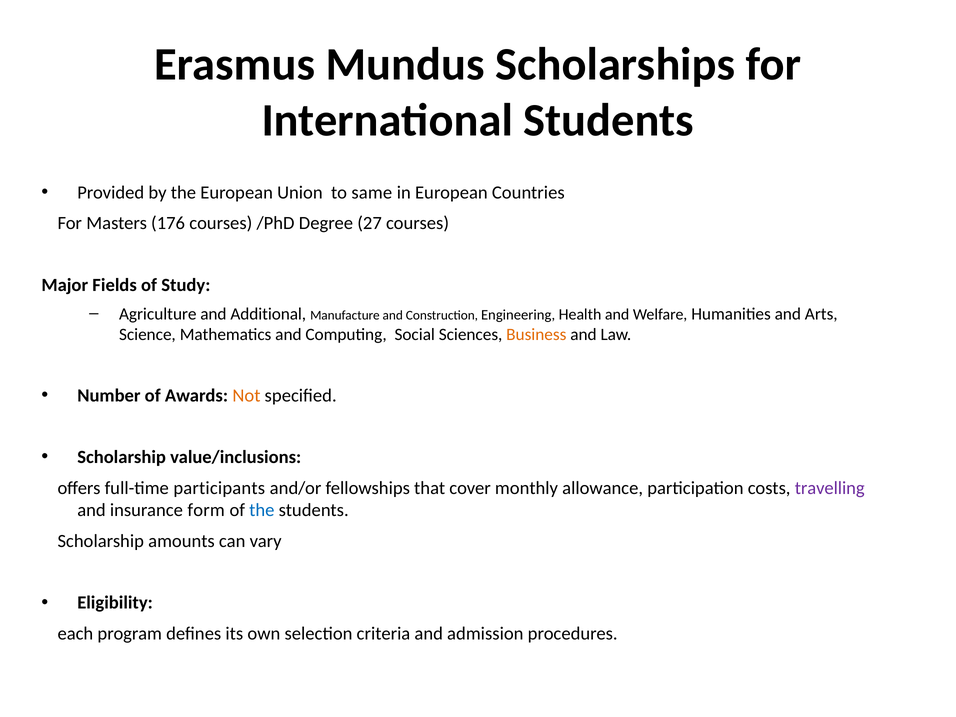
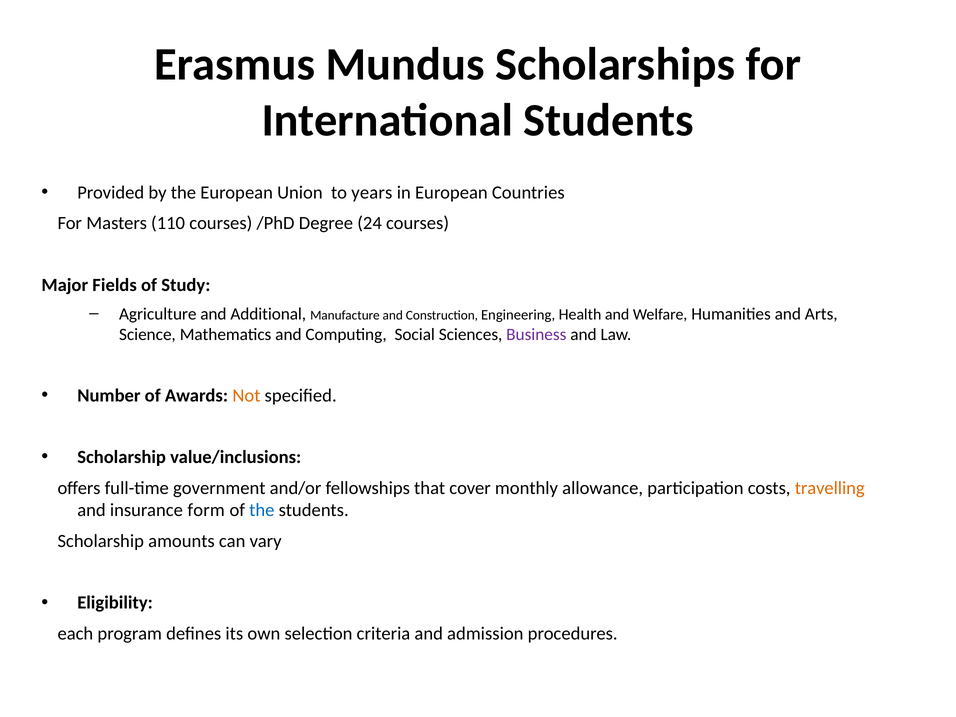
same: same -> years
176: 176 -> 110
27: 27 -> 24
Business colour: orange -> purple
participants: participants -> government
travelling colour: purple -> orange
